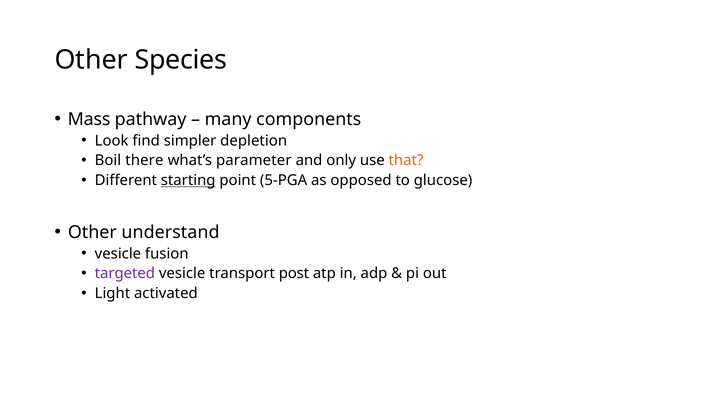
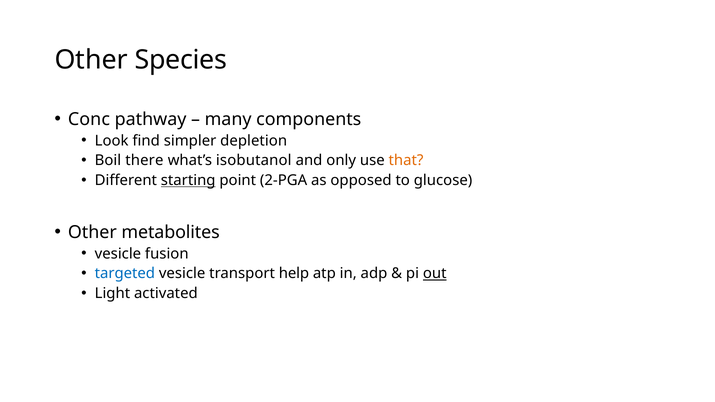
Mass: Mass -> Conc
parameter: parameter -> isobutanol
5-PGA: 5-PGA -> 2-PGA
understand: understand -> metabolites
targeted colour: purple -> blue
post: post -> help
out underline: none -> present
